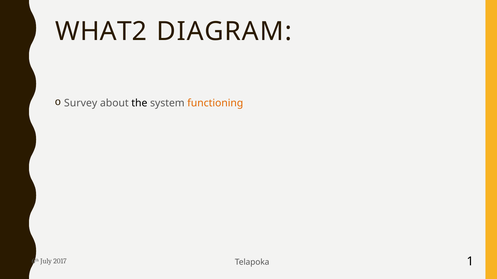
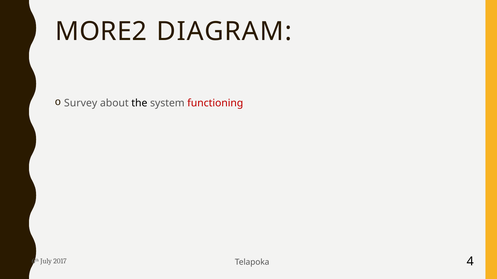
WHAT2: WHAT2 -> MORE2
functioning colour: orange -> red
1: 1 -> 4
